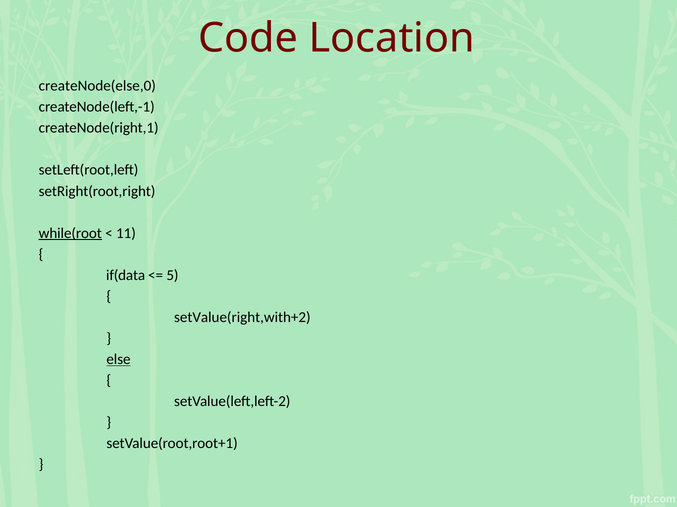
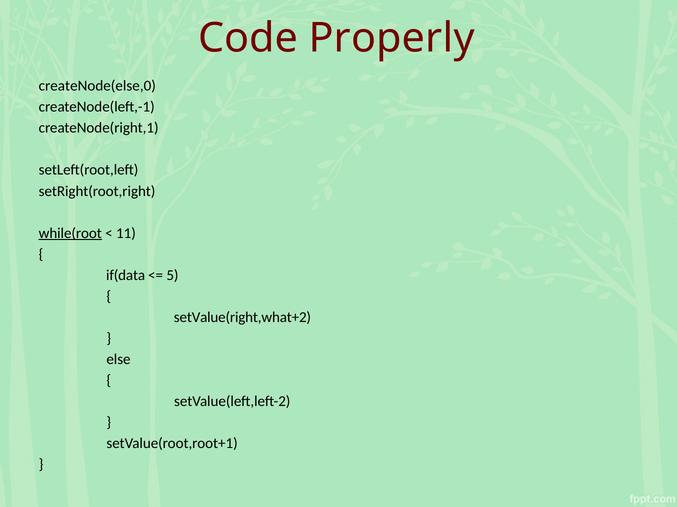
Location: Location -> Properly
setValue(right,with+2: setValue(right,with+2 -> setValue(right,what+2
else underline: present -> none
